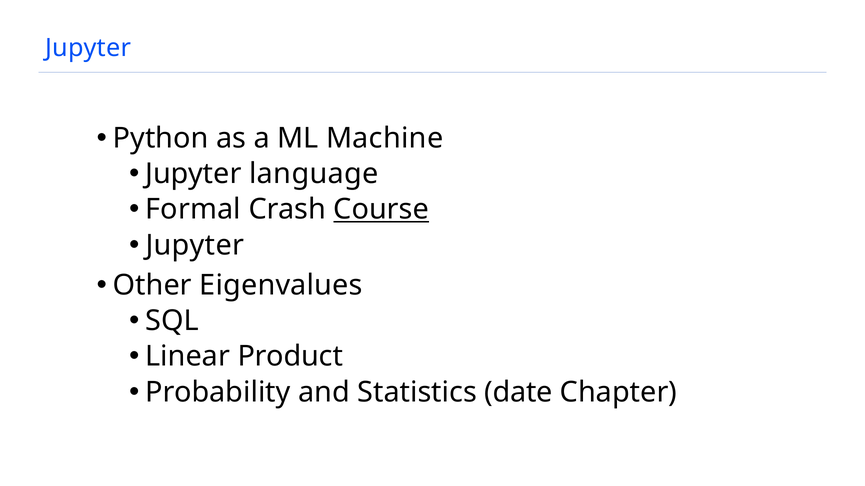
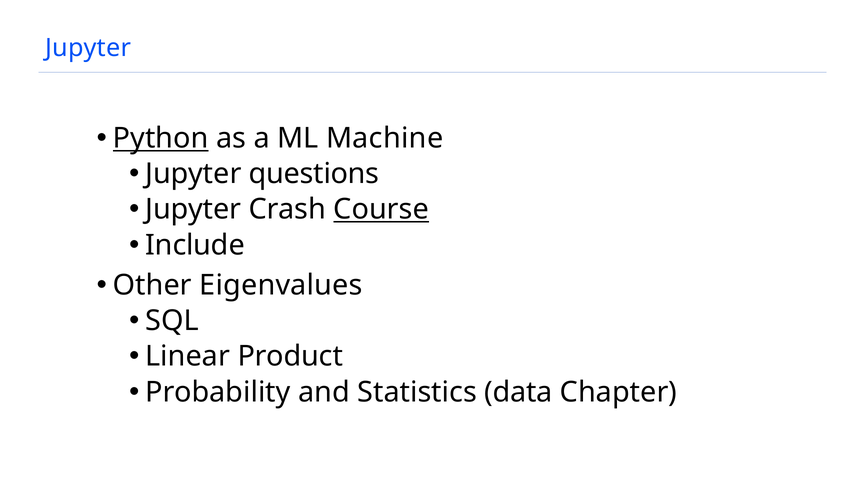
Python underline: none -> present
language: language -> questions
Formal at (193, 210): Formal -> Jupyter
Jupyter at (195, 245): Jupyter -> Include
date: date -> data
